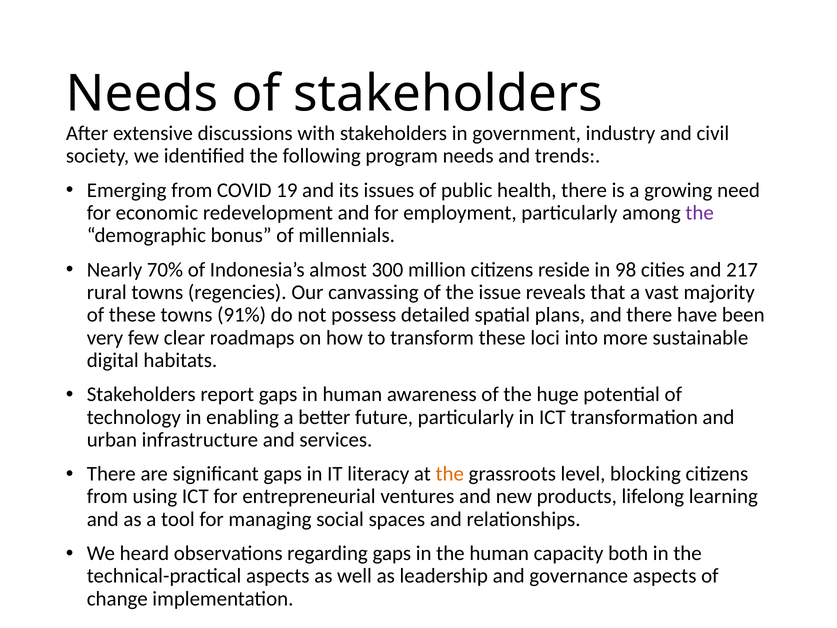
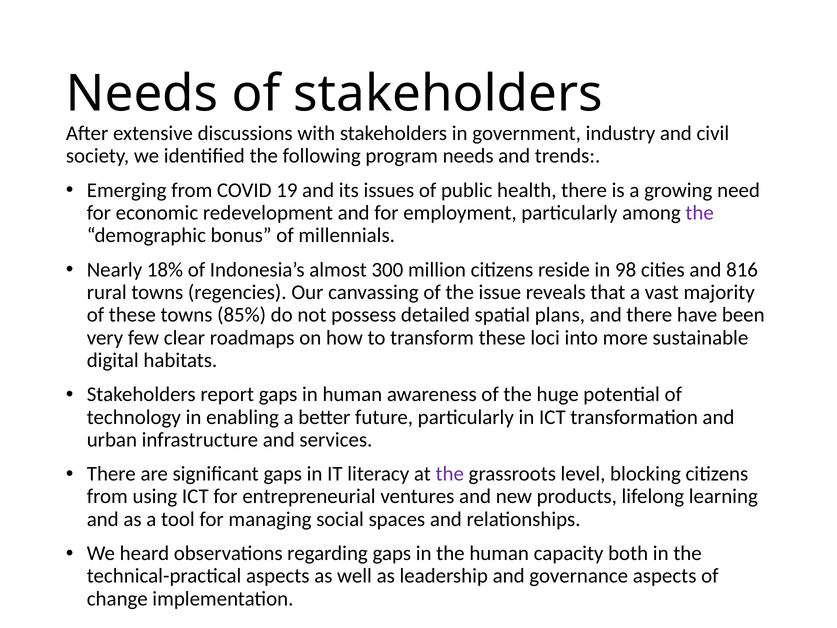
70%: 70% -> 18%
217: 217 -> 816
91%: 91% -> 85%
the at (450, 474) colour: orange -> purple
